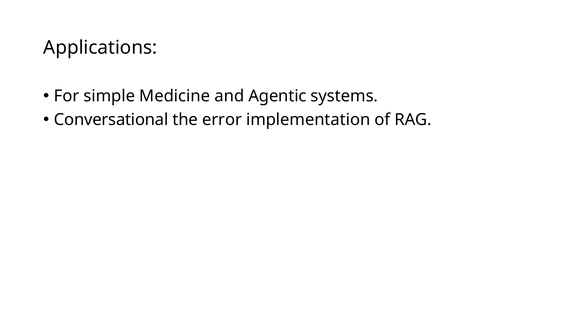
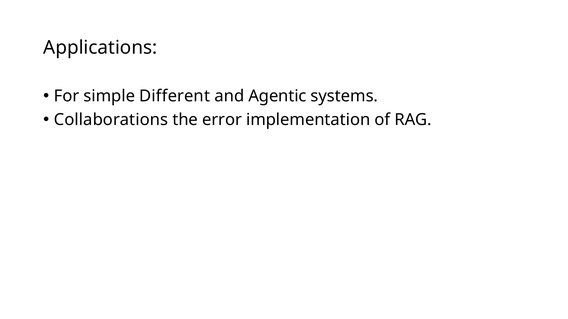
Medicine: Medicine -> Different
Conversational: Conversational -> Collaborations
